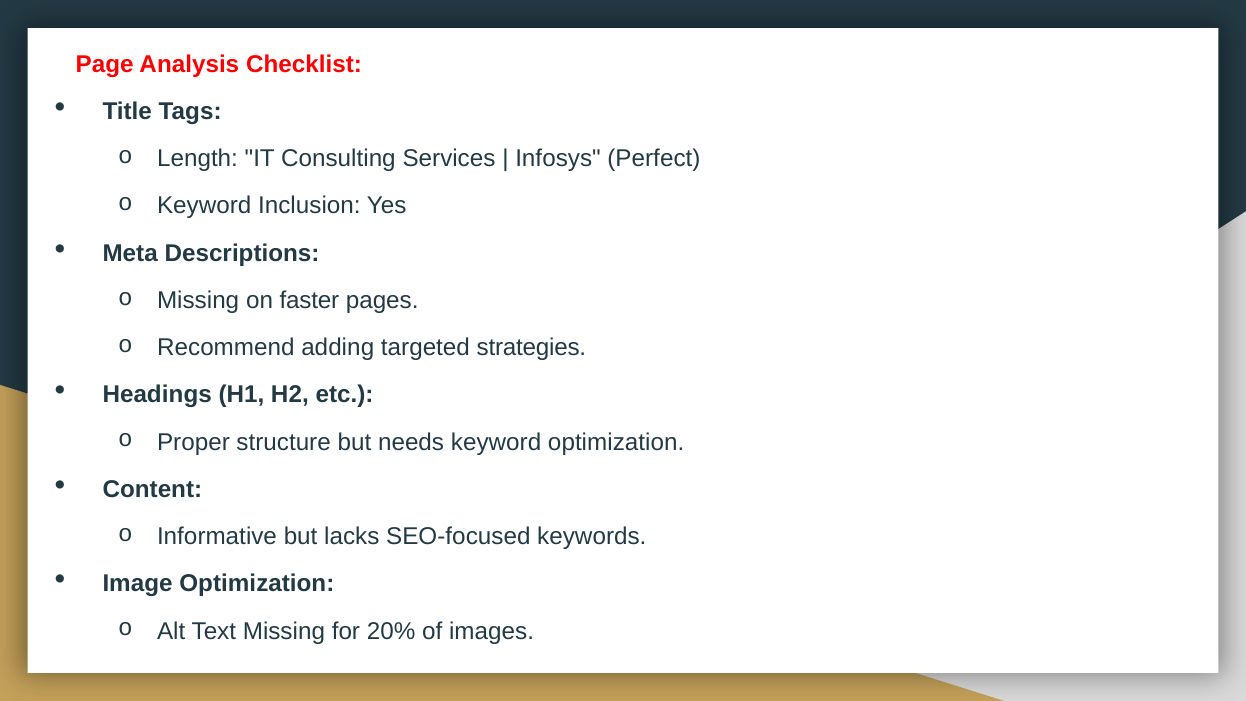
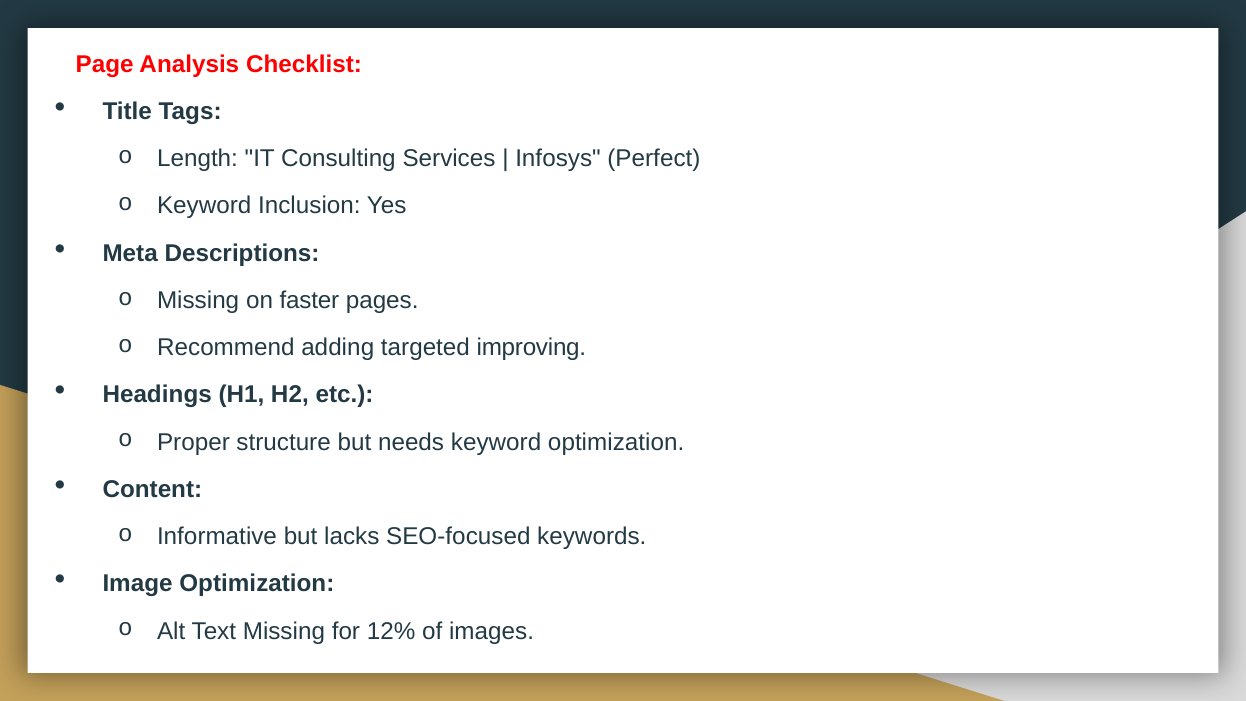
strategies: strategies -> improving
20%: 20% -> 12%
